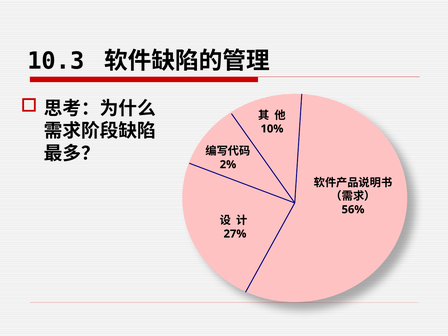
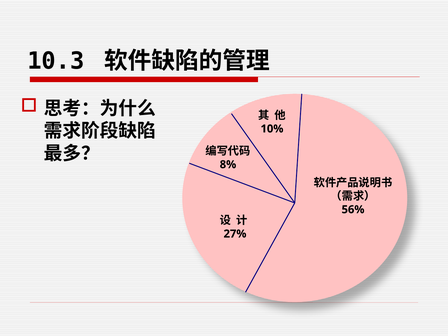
2%: 2% -> 8%
